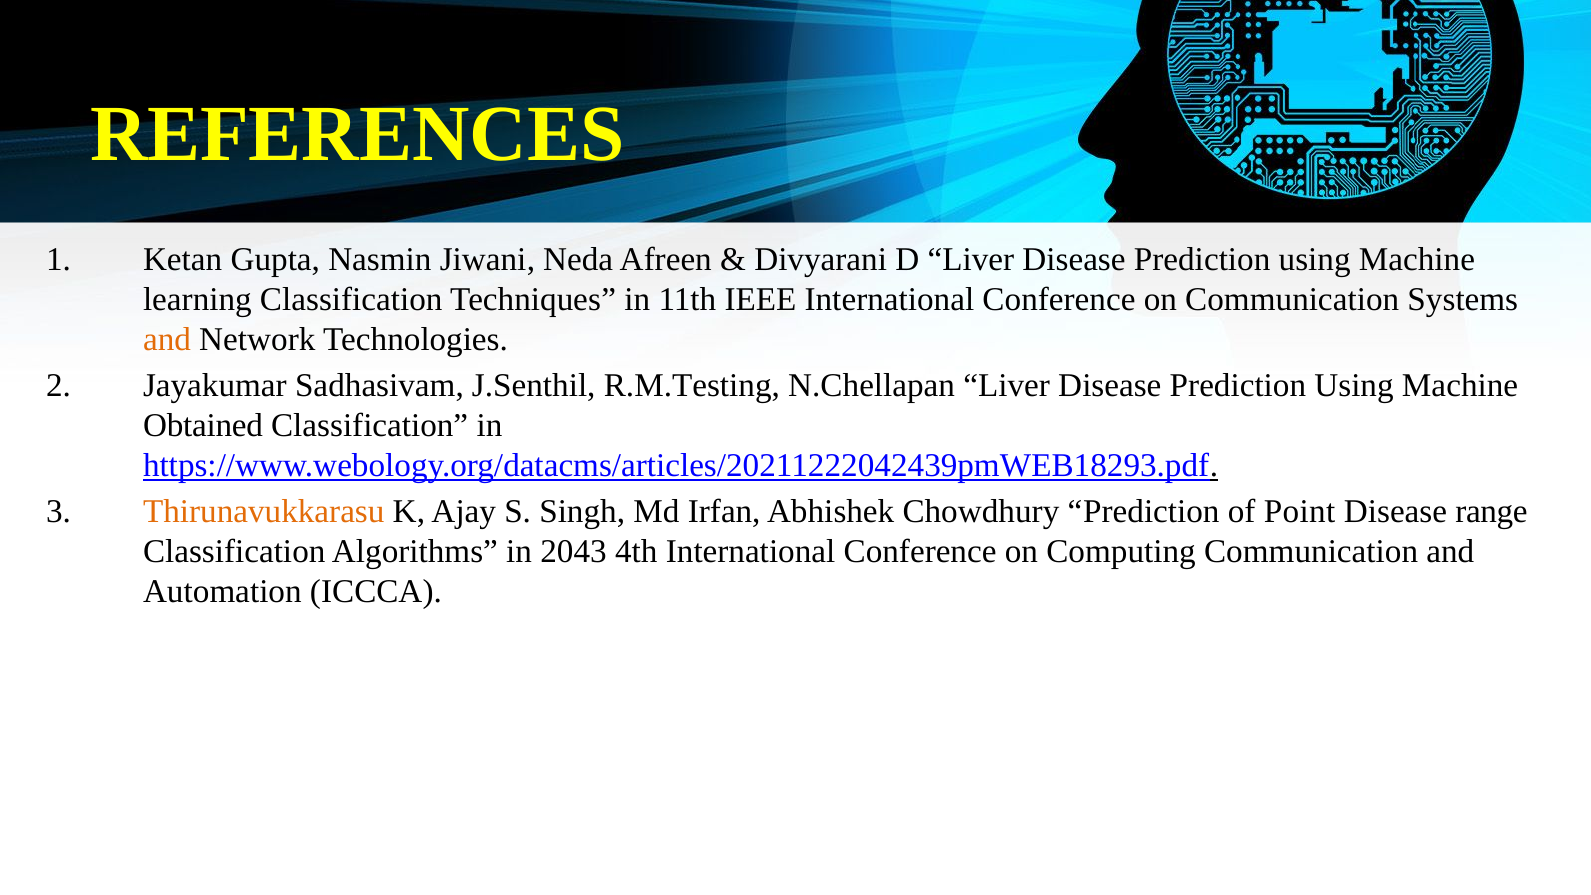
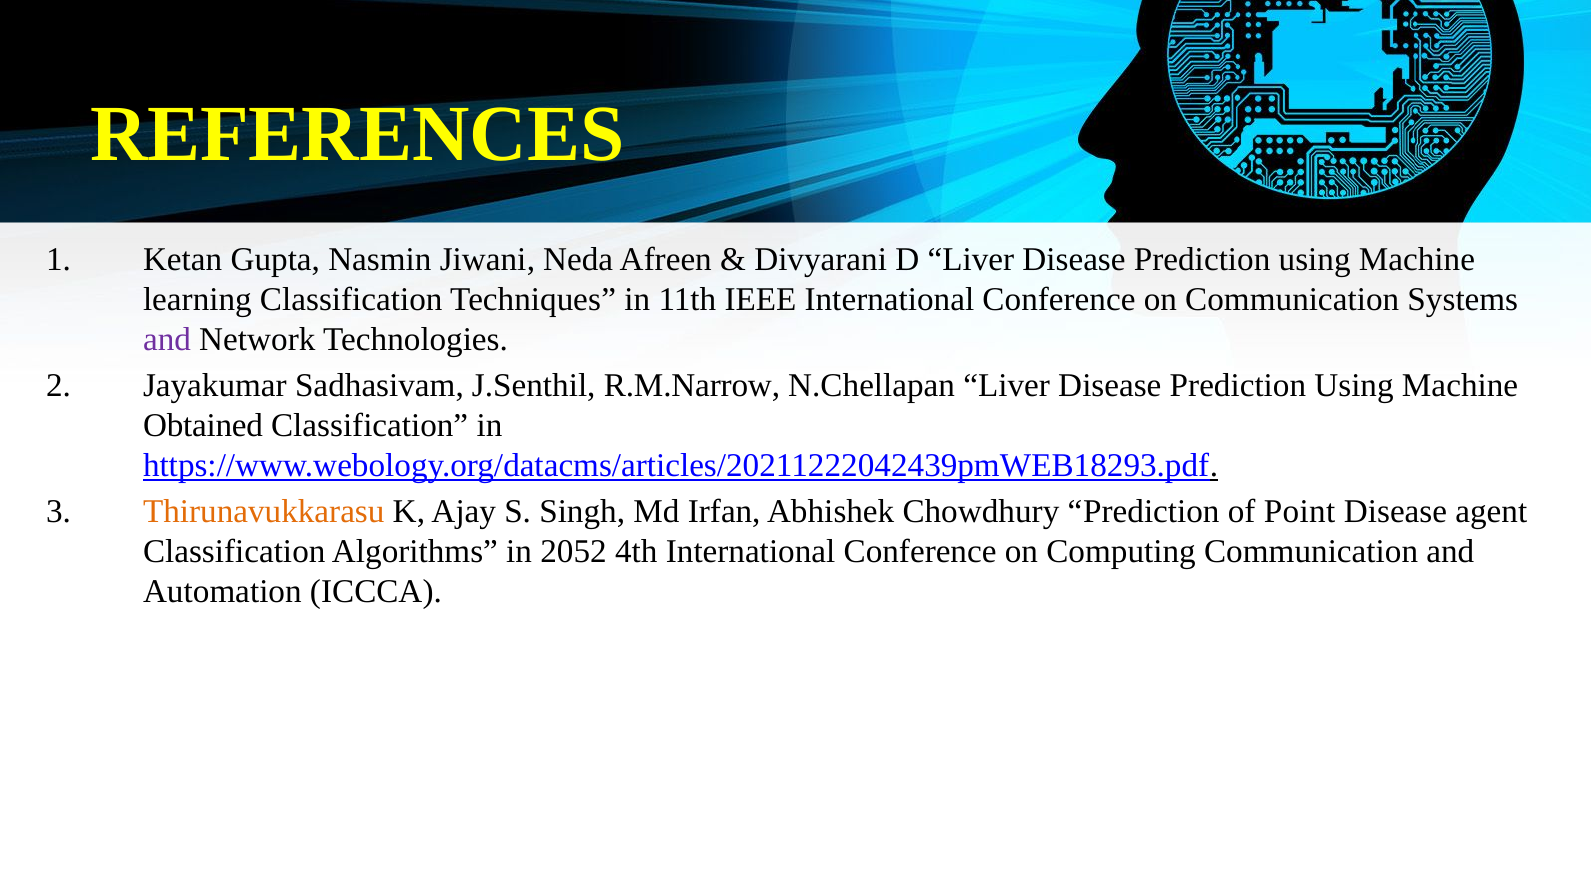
and at (167, 339) colour: orange -> purple
R.M.Testing: R.M.Testing -> R.M.Narrow
range: range -> agent
2043: 2043 -> 2052
